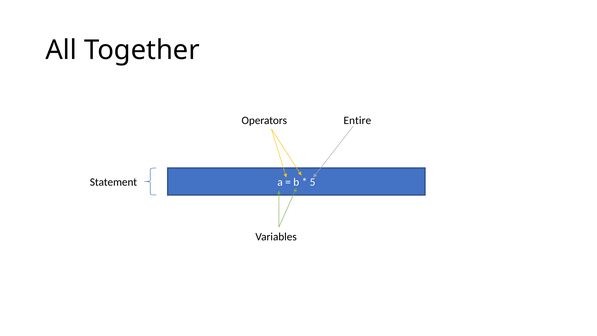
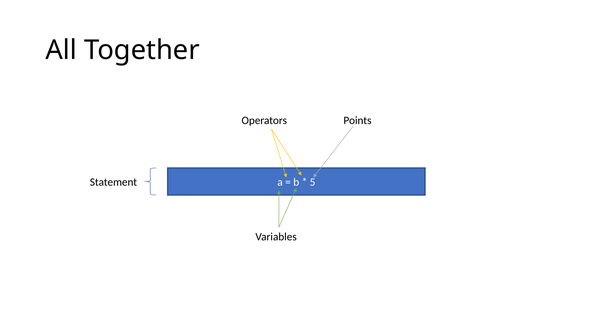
Entire: Entire -> Points
